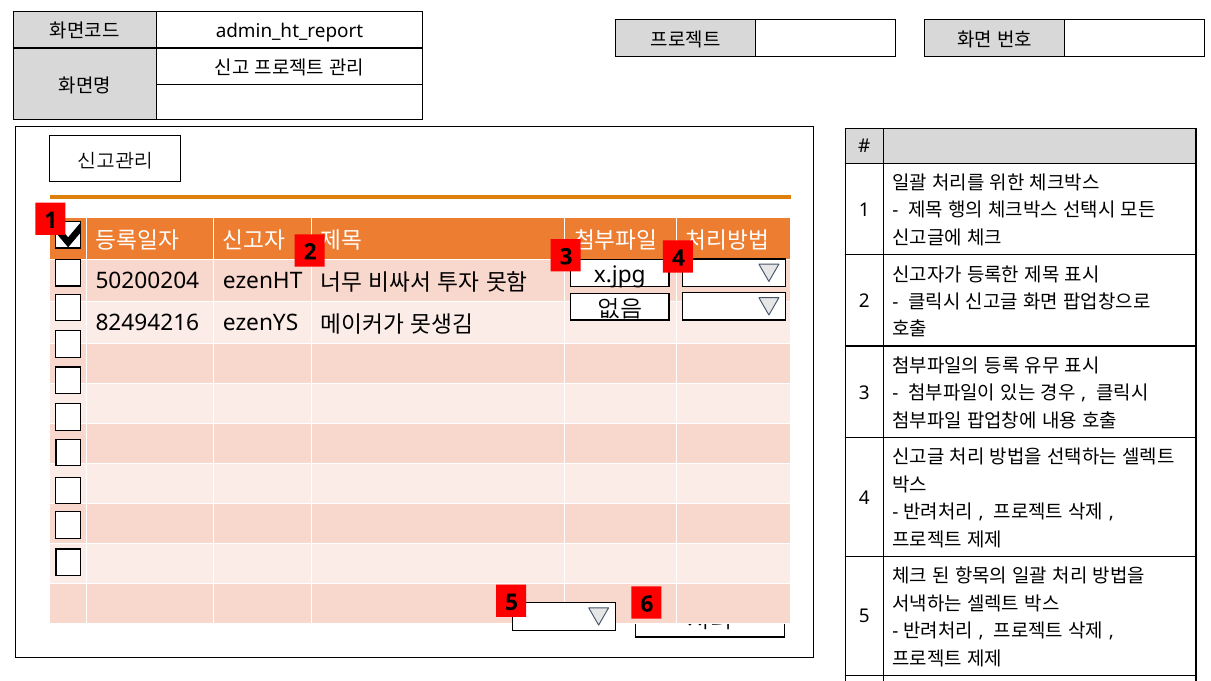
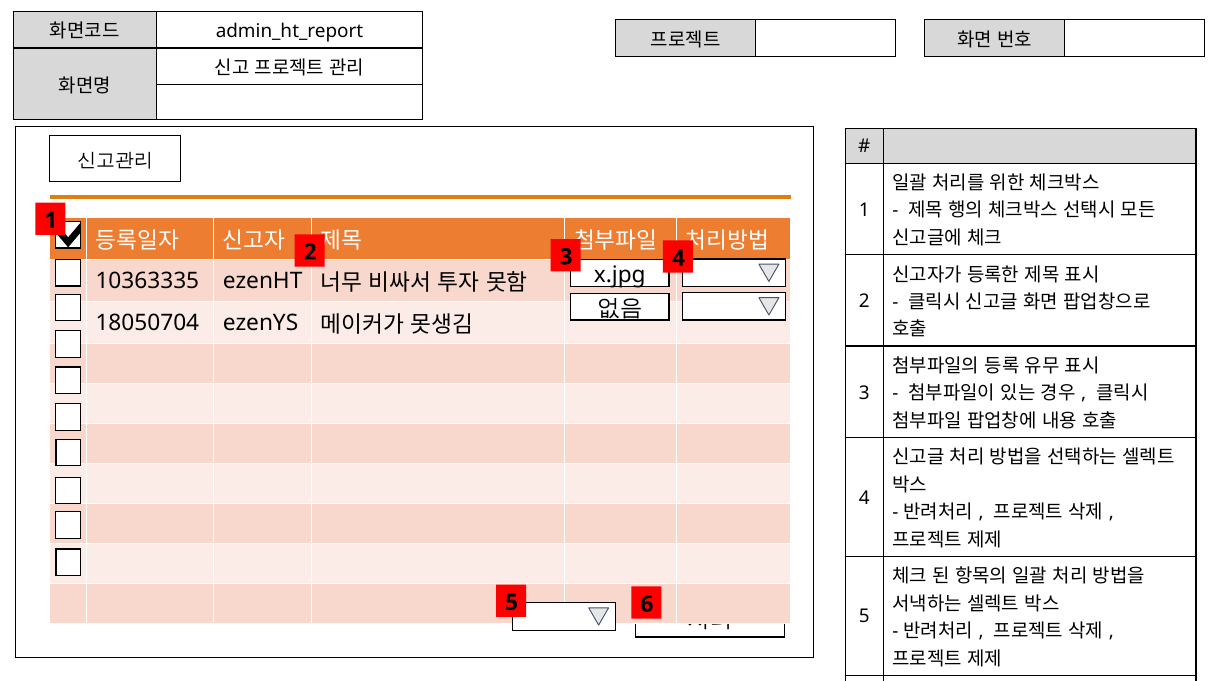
50200204: 50200204 -> 10363335
82494216: 82494216 -> 18050704
